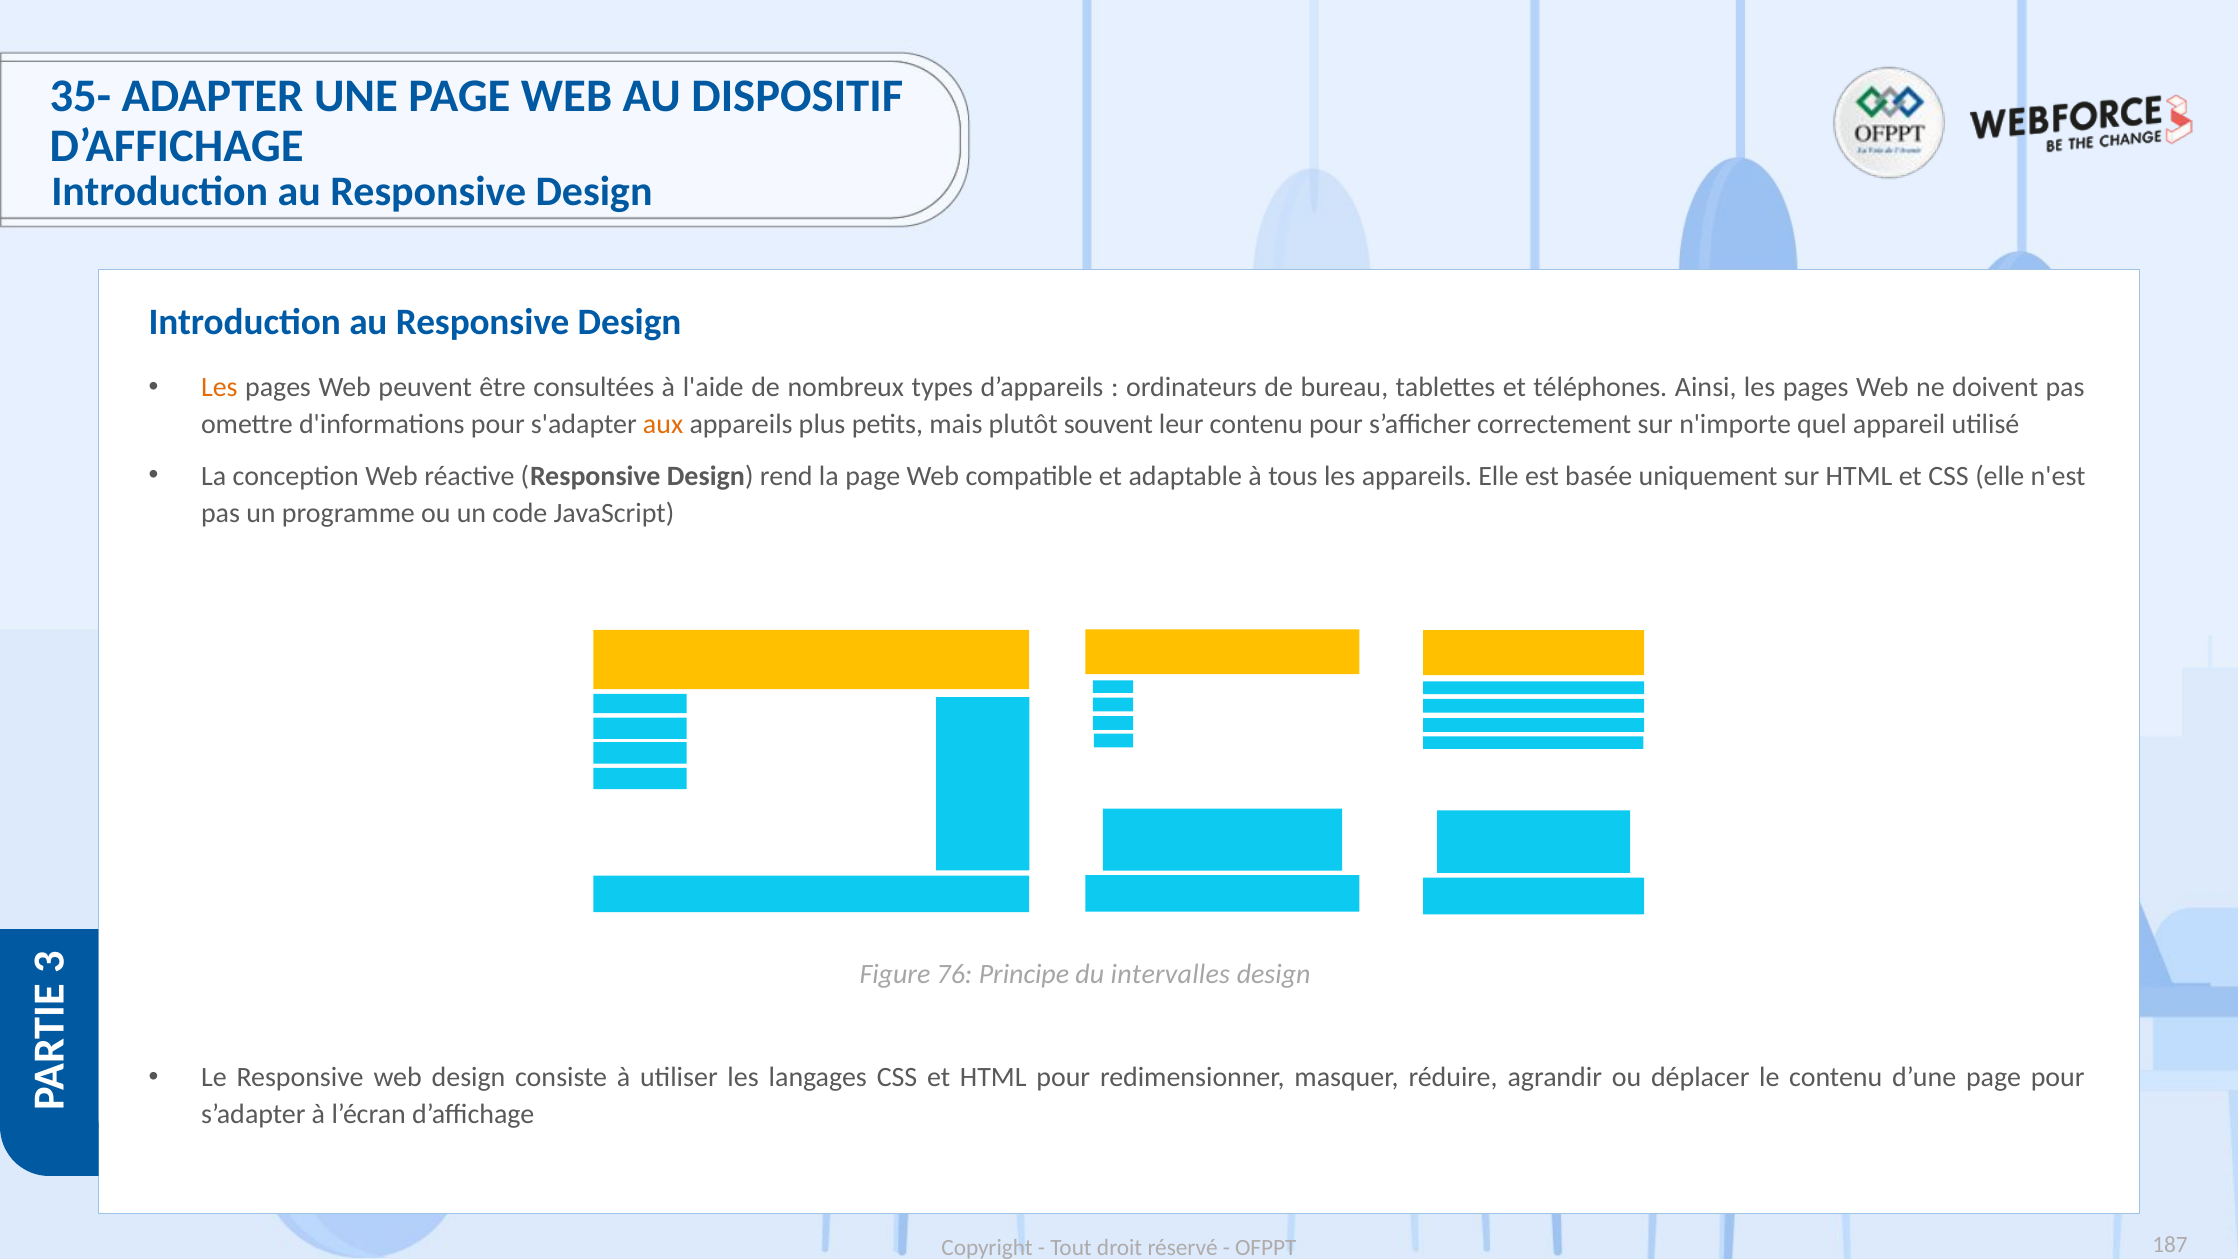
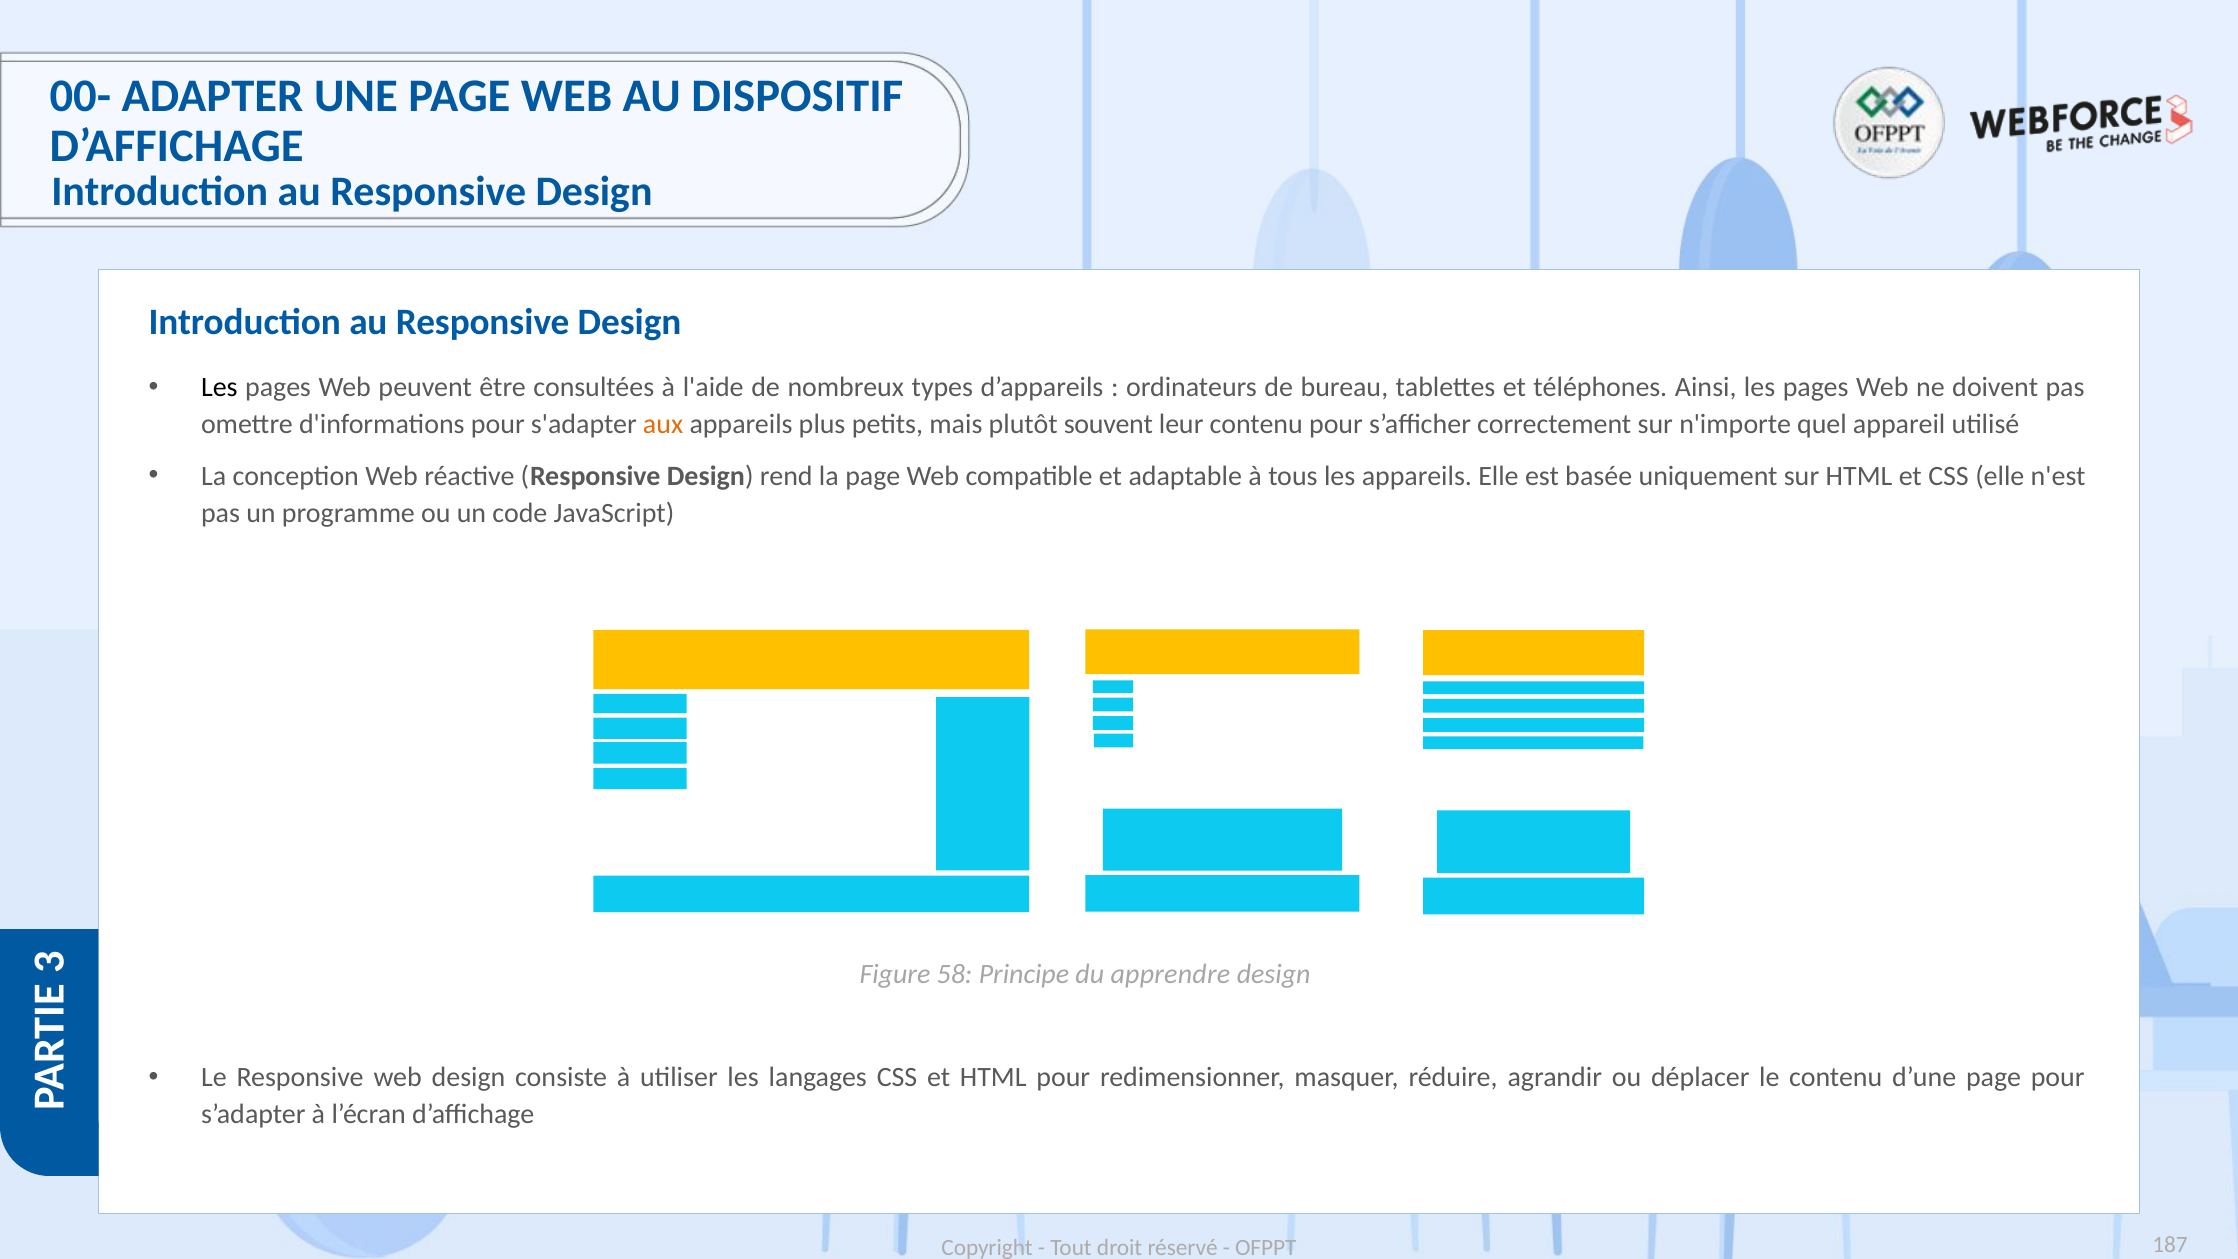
35-: 35- -> 00-
Les at (219, 387) colour: orange -> black
76: 76 -> 58
intervalles: intervalles -> apprendre
